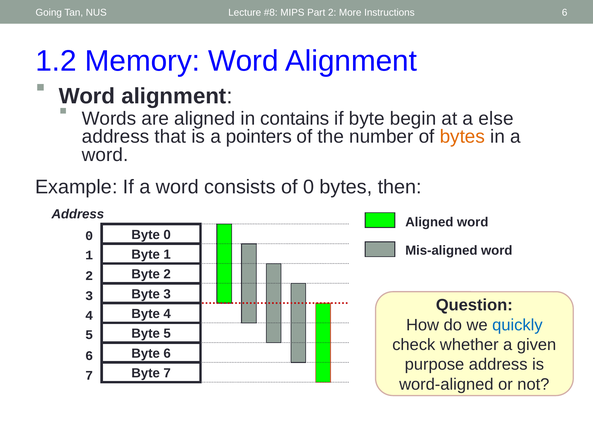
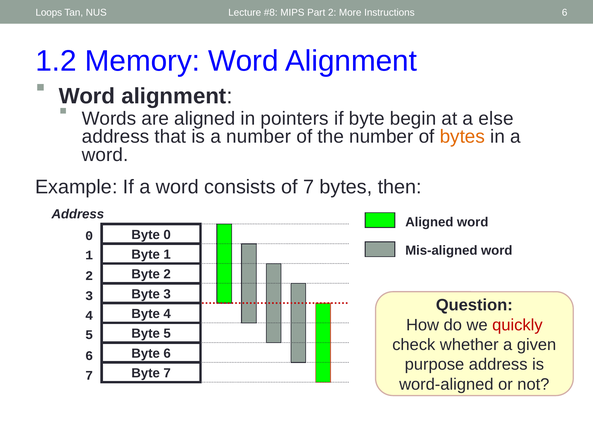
Going: Going -> Loops
contains: contains -> pointers
a pointers: pointers -> number
of 0: 0 -> 7
quickly colour: blue -> red
